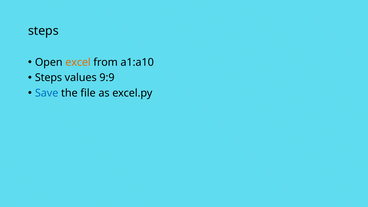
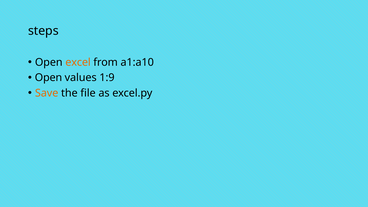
Steps at (48, 78): Steps -> Open
9:9: 9:9 -> 1:9
Save colour: blue -> orange
